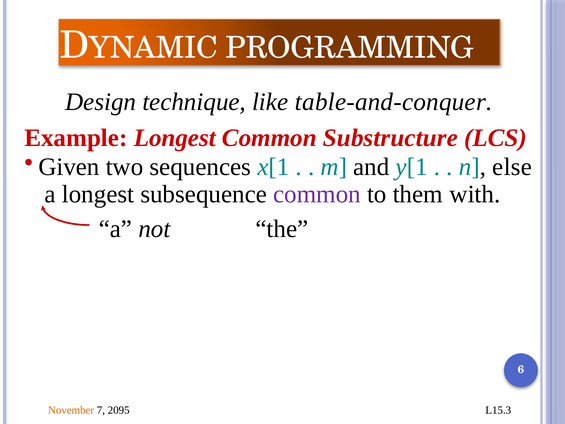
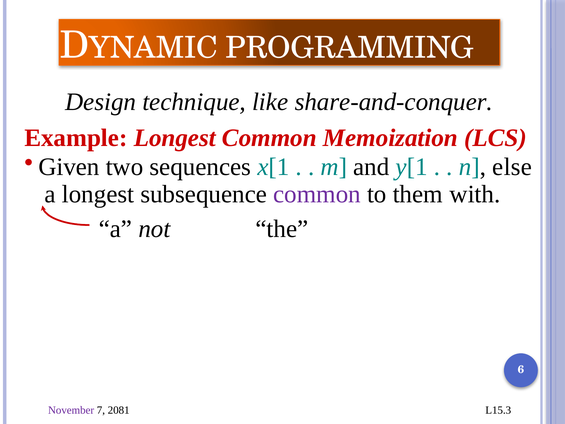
table-and-conquer: table-and-conquer -> share-and-conquer
Substructure: Substructure -> Memoization
November colour: orange -> purple
2095: 2095 -> 2081
